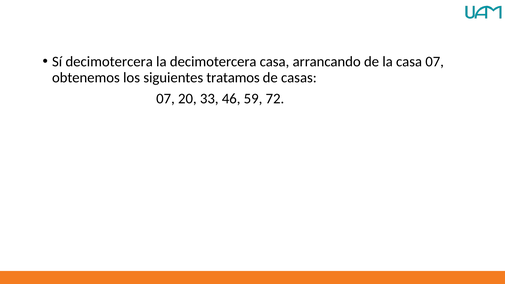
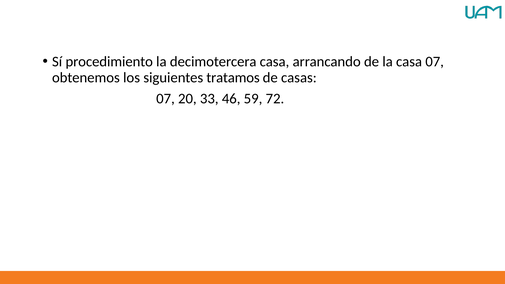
Sí decimotercera: decimotercera -> procedimiento
